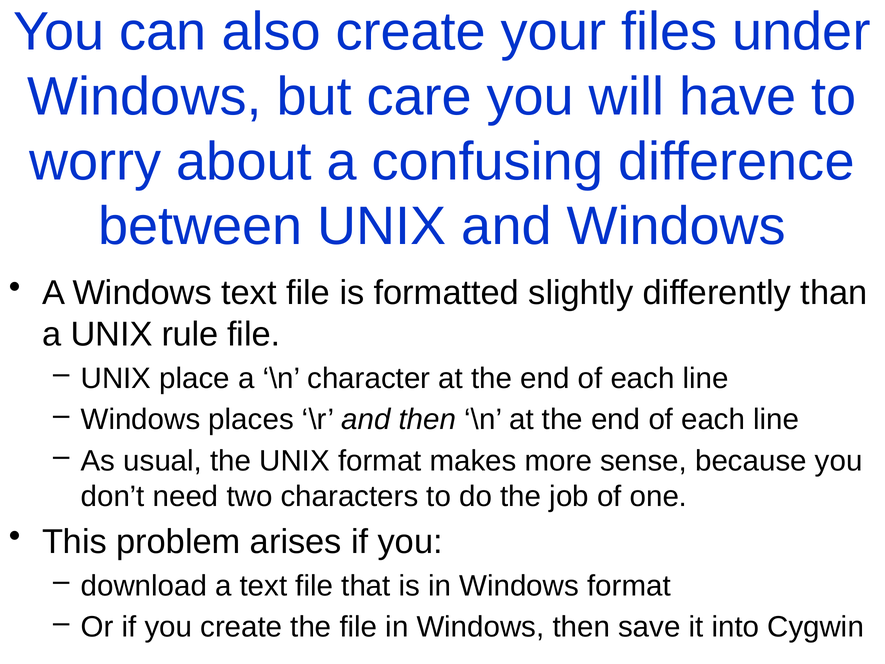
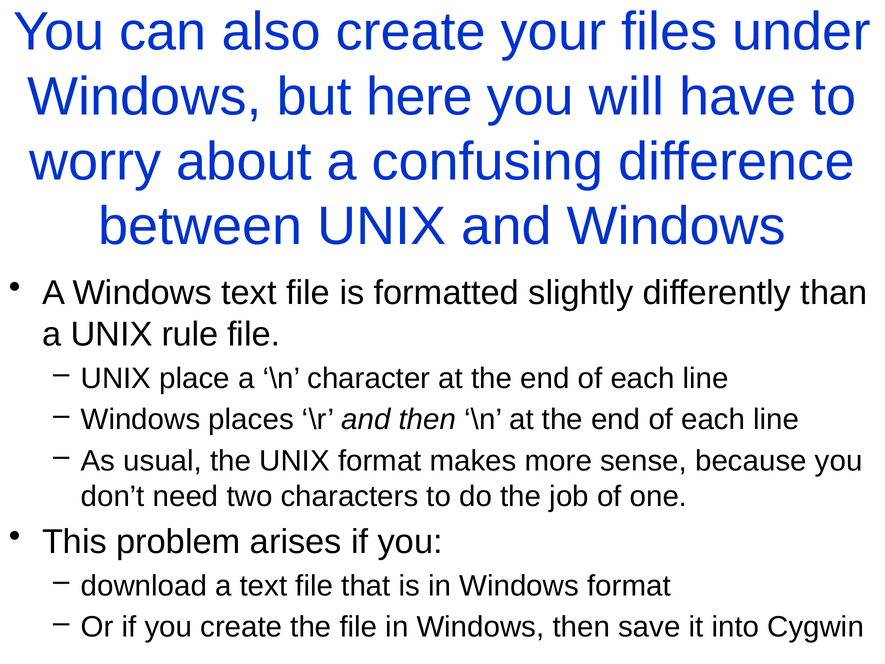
care: care -> here
